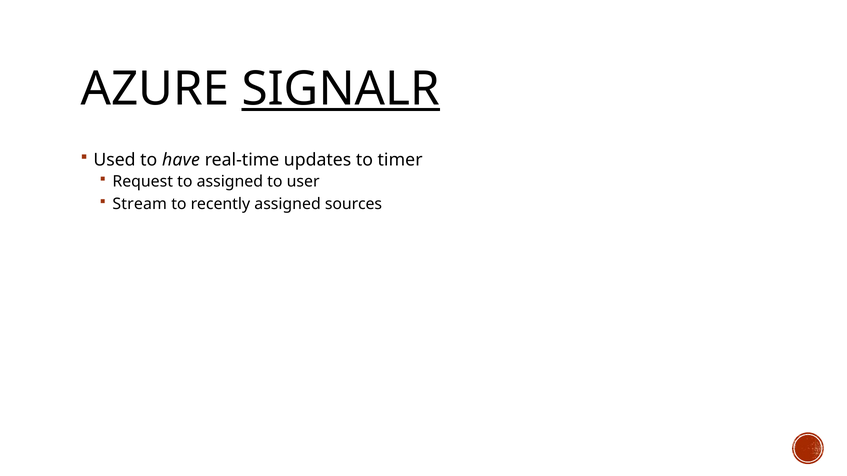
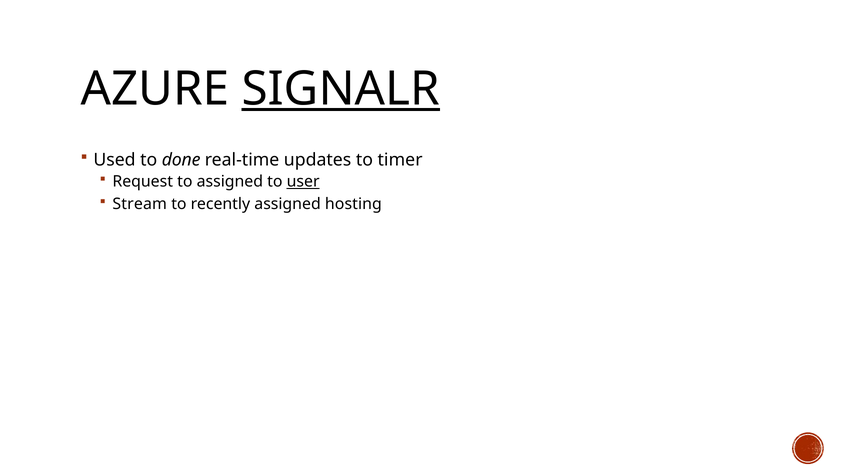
have: have -> done
user underline: none -> present
sources: sources -> hosting
